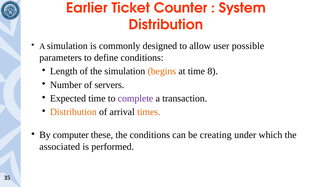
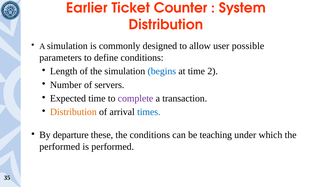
begins colour: orange -> blue
8: 8 -> 2
times colour: orange -> blue
computer: computer -> departure
creating: creating -> teaching
associated at (60, 146): associated -> performed
